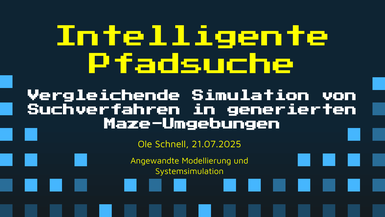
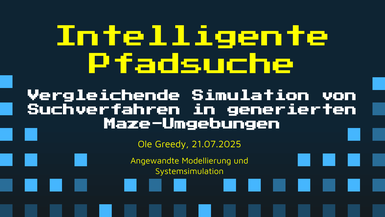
Schnell: Schnell -> Greedy
